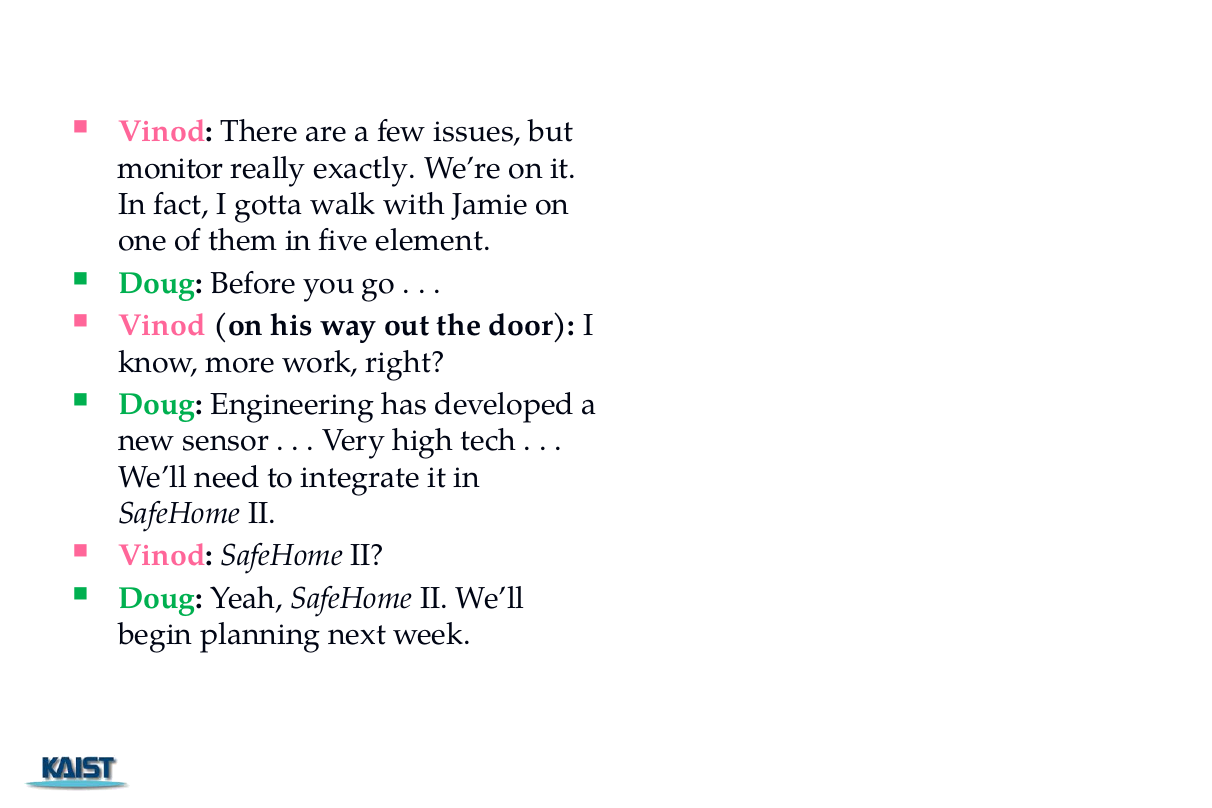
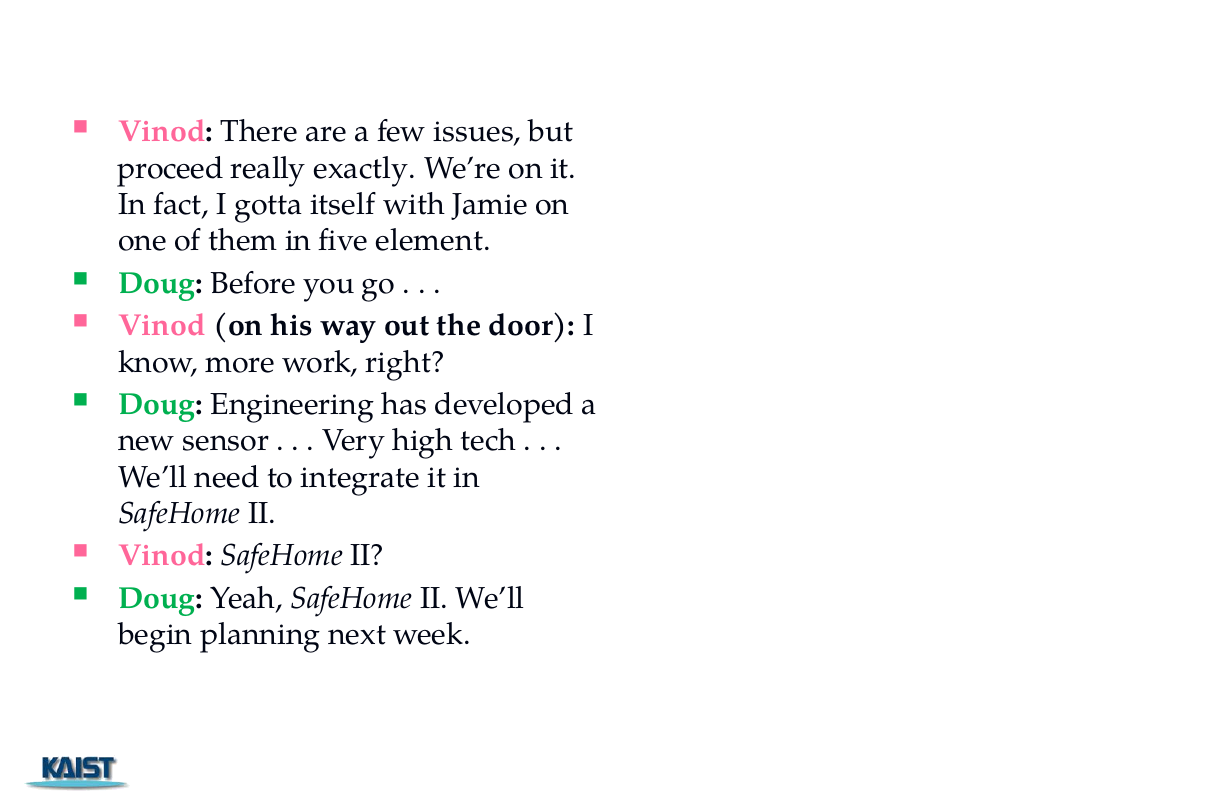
monitor: monitor -> proceed
walk: walk -> itself
